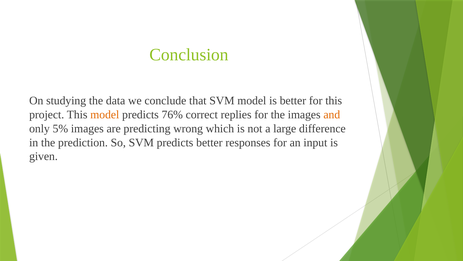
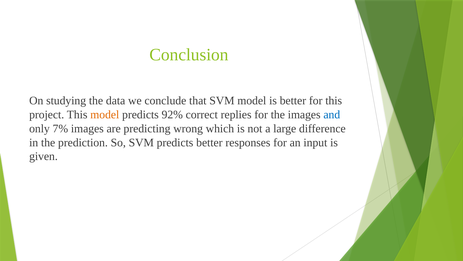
76%: 76% -> 92%
and colour: orange -> blue
5%: 5% -> 7%
